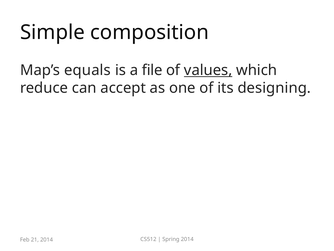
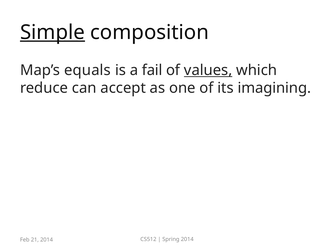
Simple underline: none -> present
file: file -> fail
designing: designing -> imagining
